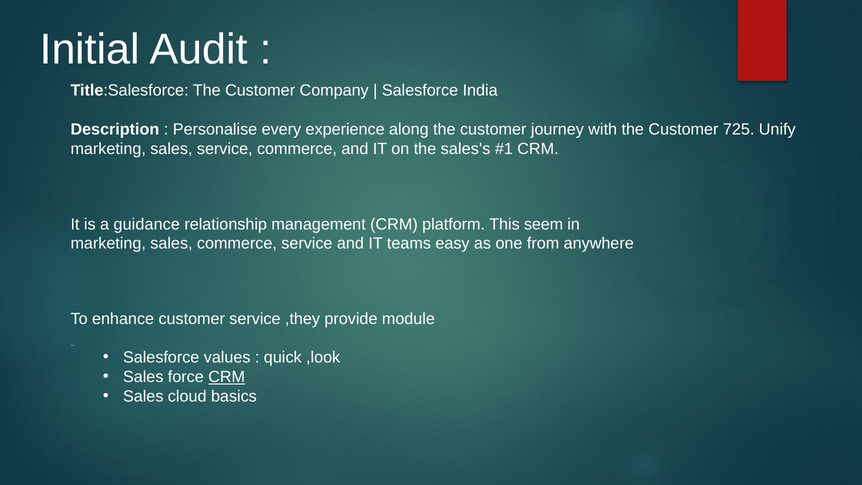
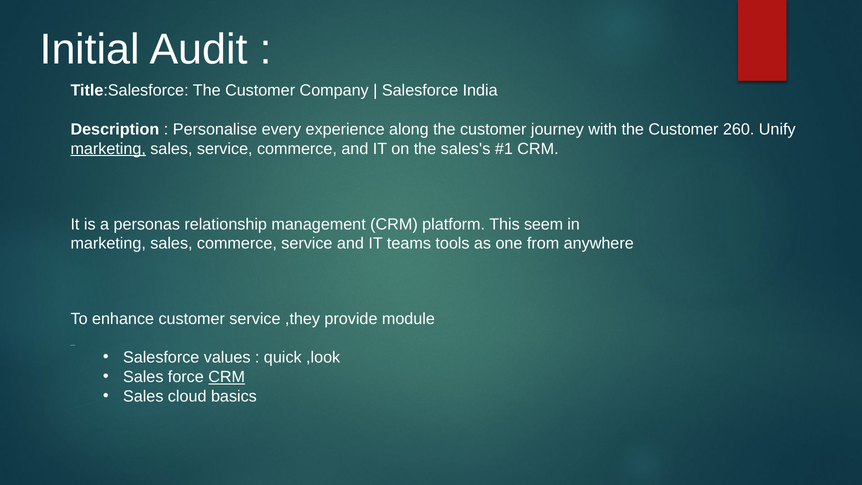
725: 725 -> 260
marketing at (108, 149) underline: none -> present
guidance: guidance -> personas
easy: easy -> tools
